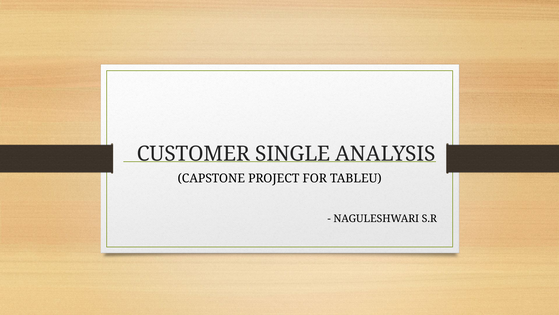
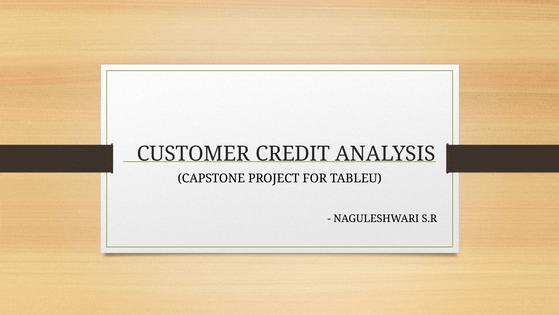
SINGLE: SINGLE -> CREDIT
